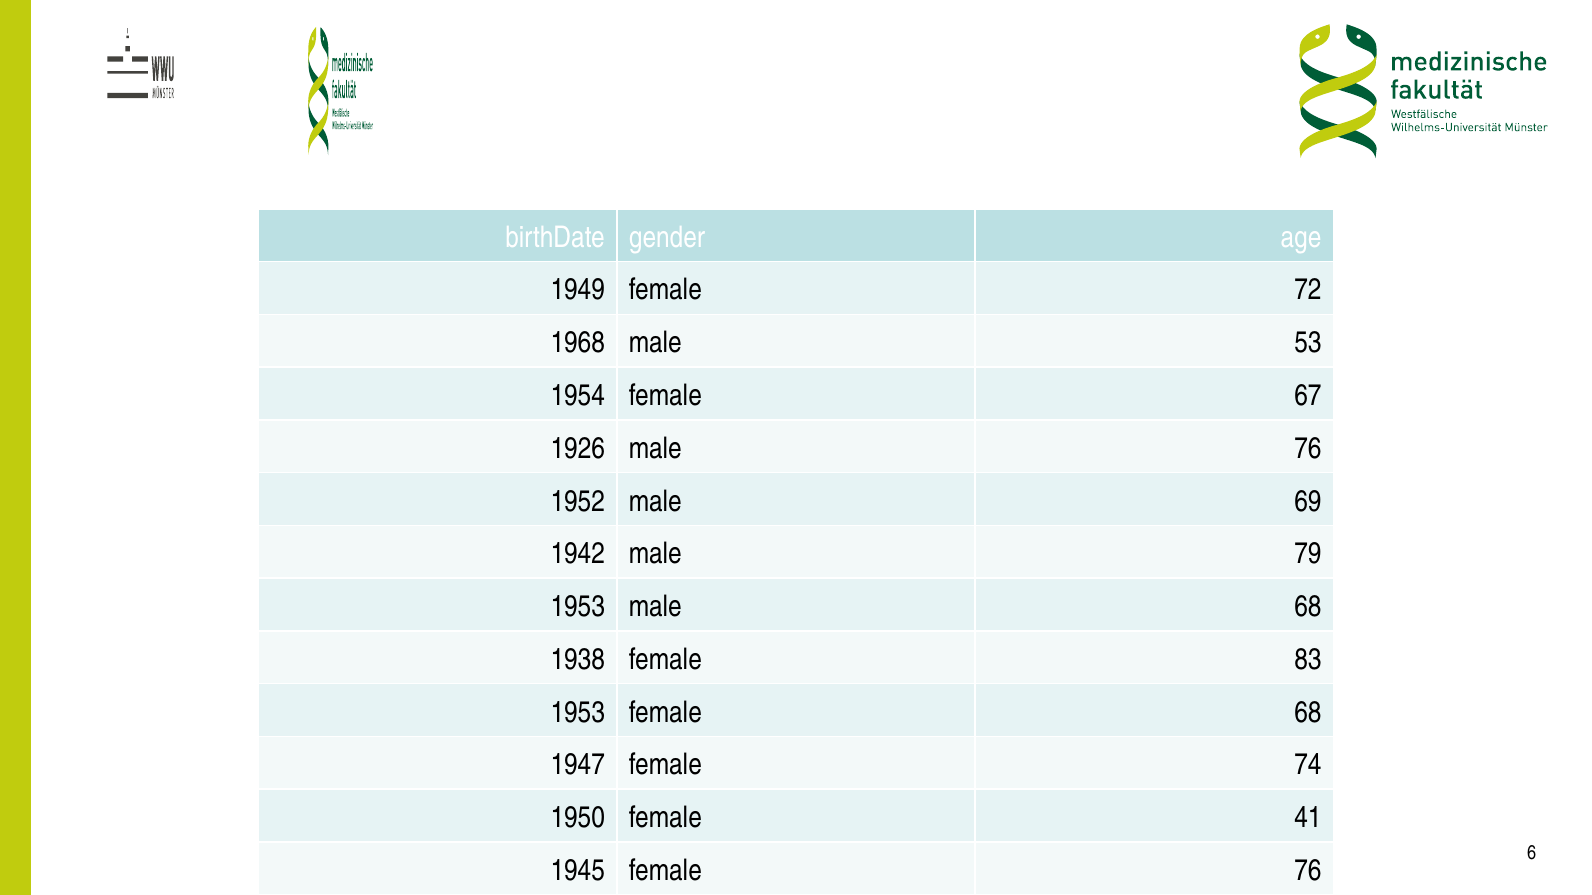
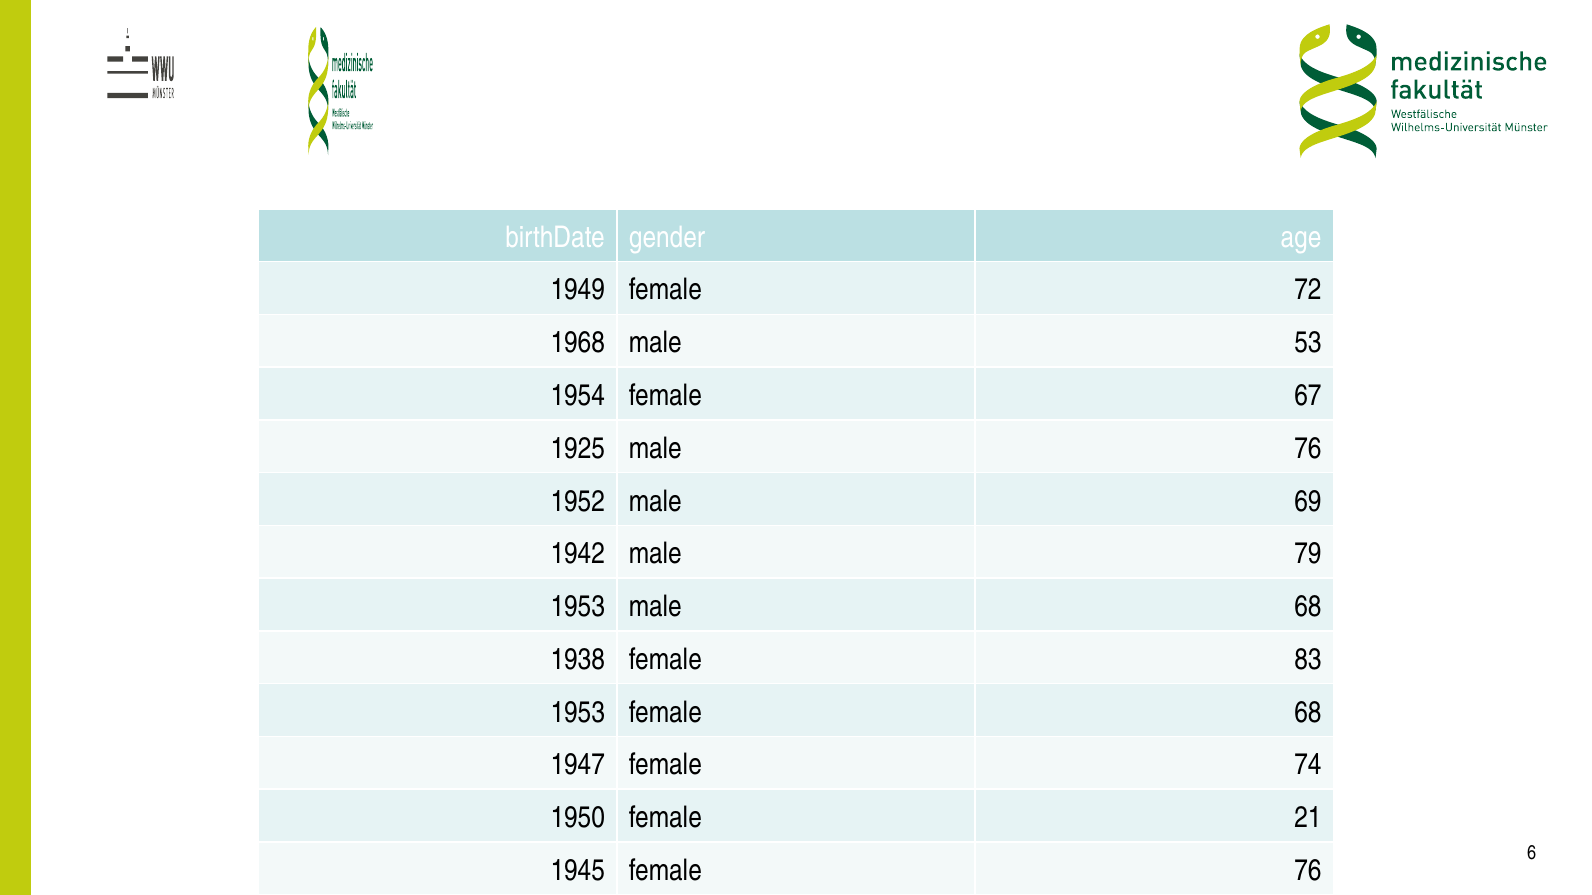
1926: 1926 -> 1925
41: 41 -> 21
